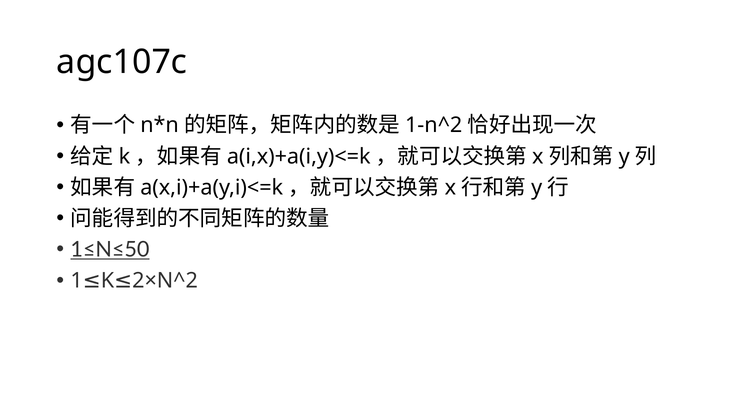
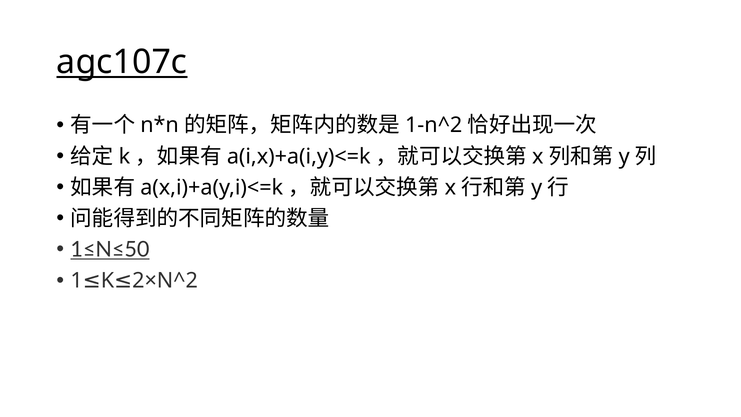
agc107c underline: none -> present
